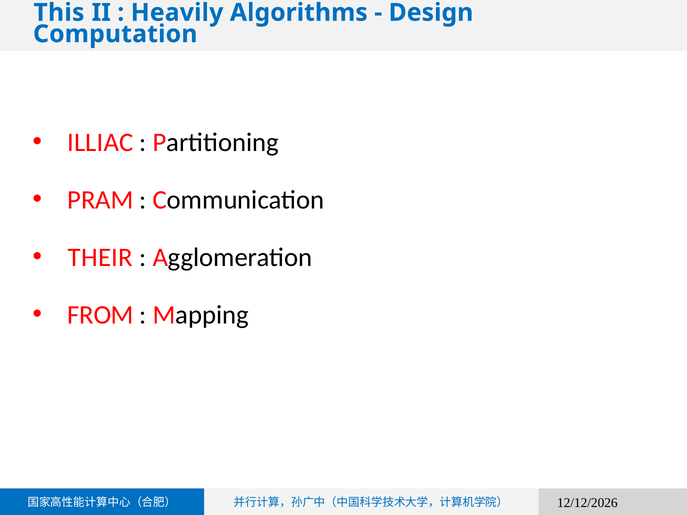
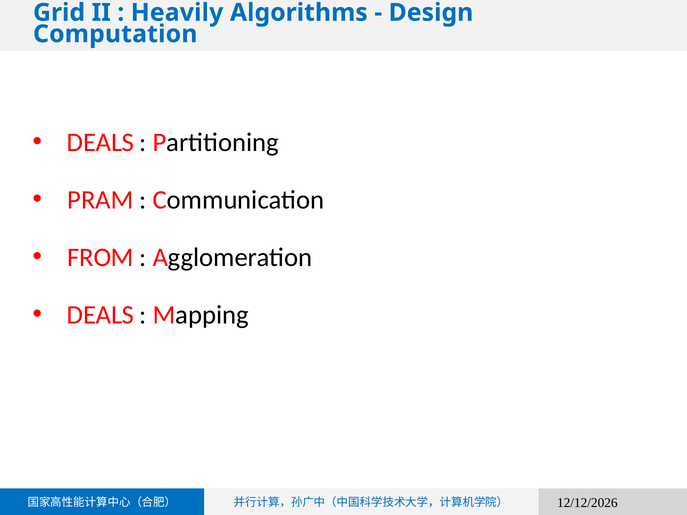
This: This -> Grid
ILLIAC at (100, 142): ILLIAC -> DEALS
THEIR: THEIR -> FROM
FROM at (101, 315): FROM -> DEALS
